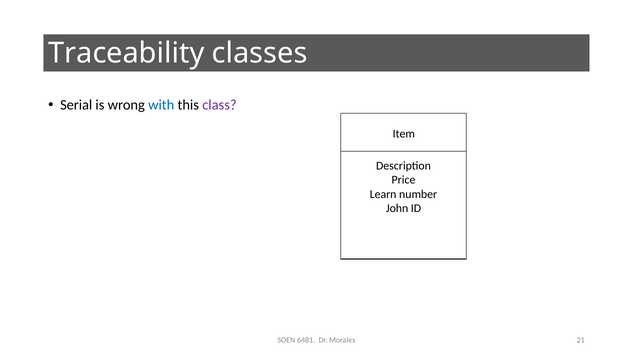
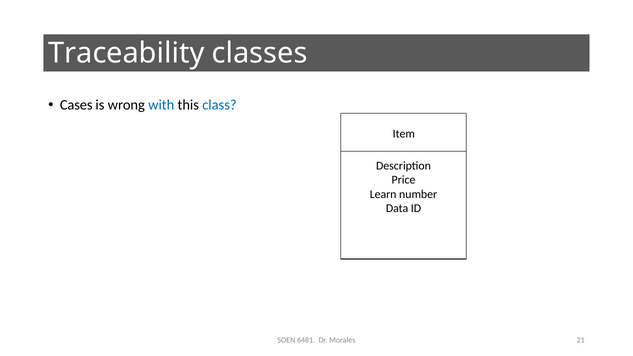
Serial: Serial -> Cases
class colour: purple -> blue
John: John -> Data
